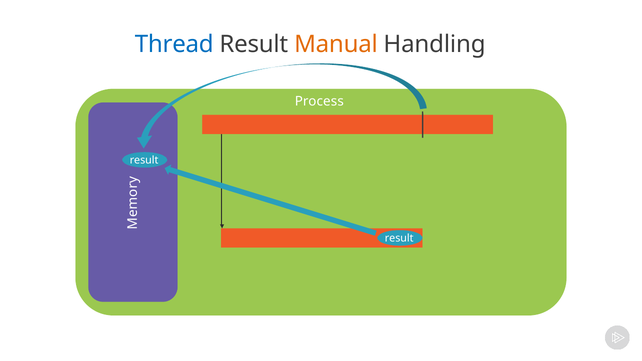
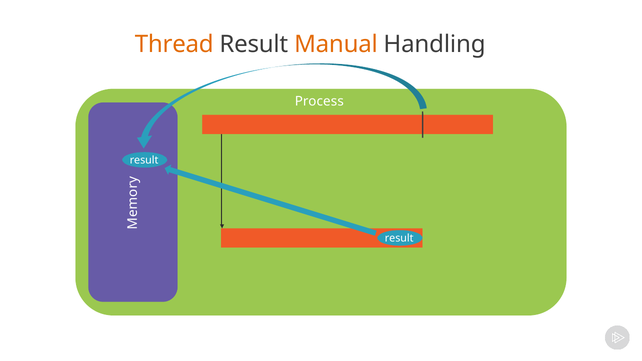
Thread colour: blue -> orange
